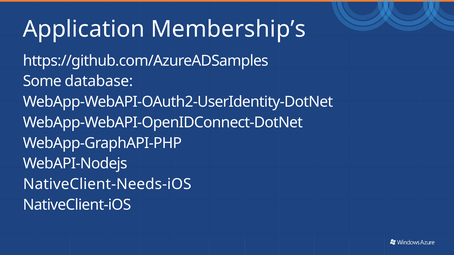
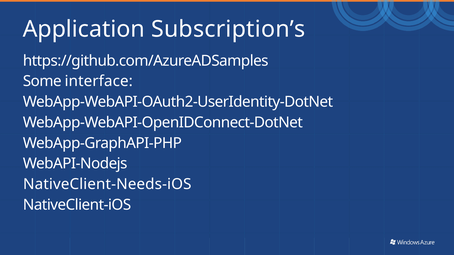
Membership’s: Membership’s -> Subscription’s
database: database -> interface
